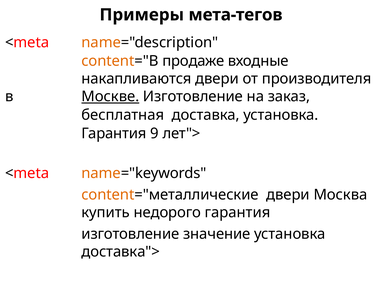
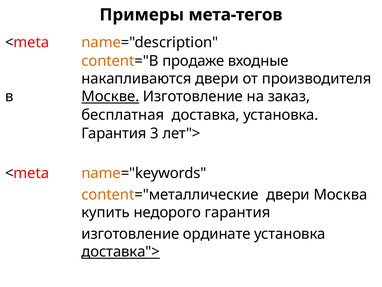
9: 9 -> 3
значение: значение -> ординате
доставка"> underline: none -> present
